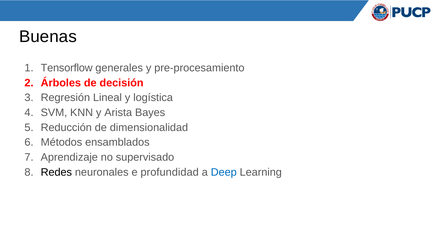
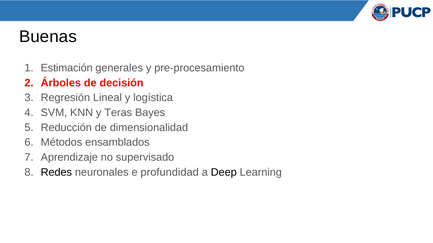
Tensorflow: Tensorflow -> Estimación
Arista: Arista -> Teras
Deep colour: blue -> black
